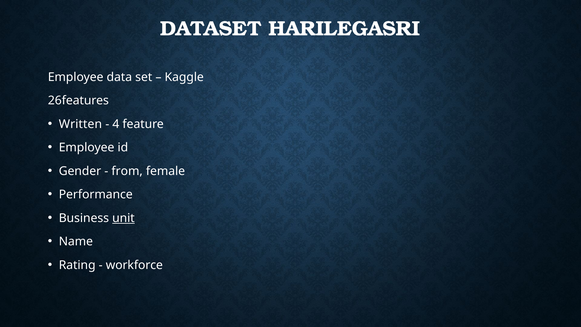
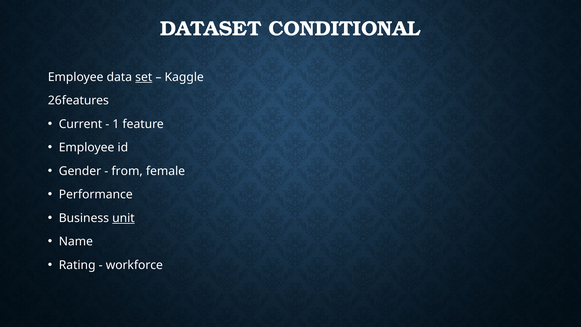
HARILEGASRI: HARILEGASRI -> CONDITIONAL
set underline: none -> present
Written: Written -> Current
4: 4 -> 1
